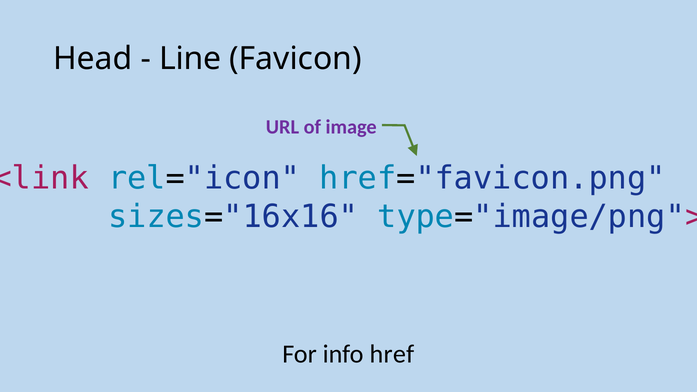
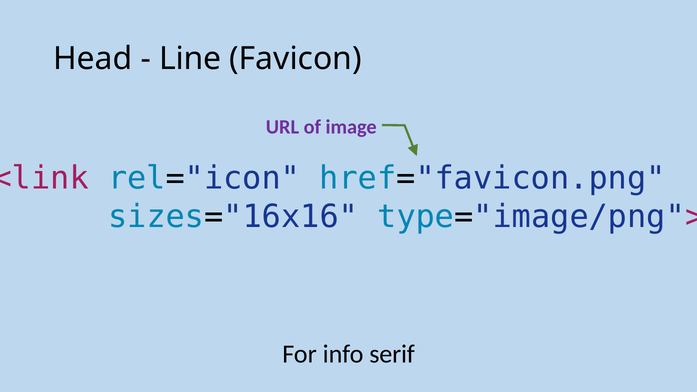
href: href -> serif
